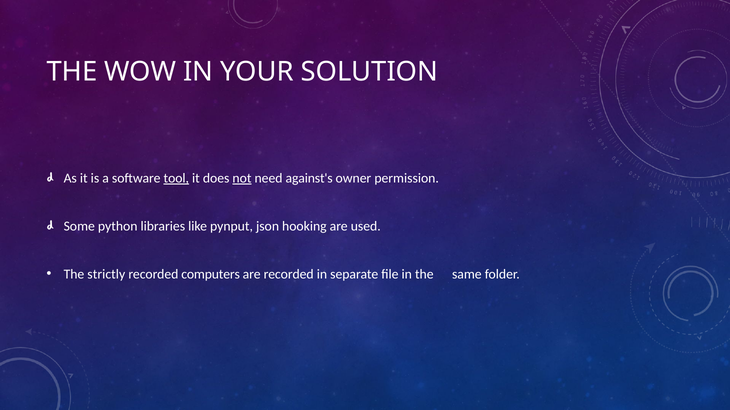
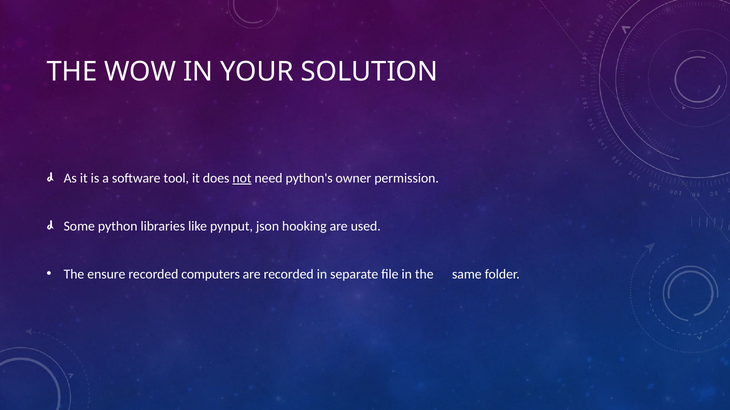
tool underline: present -> none
against's: against's -> python's
strictly: strictly -> ensure
